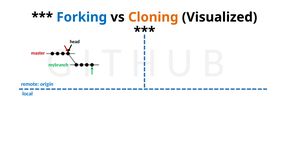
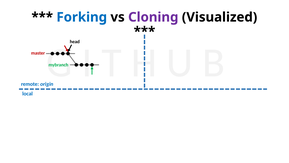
Cloning colour: orange -> purple
